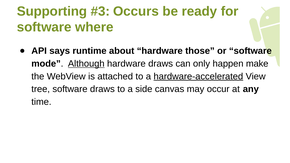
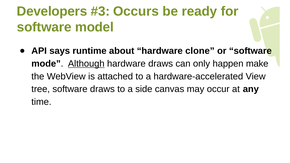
Supporting: Supporting -> Developers
where: where -> model
those: those -> clone
hardware-accelerated underline: present -> none
